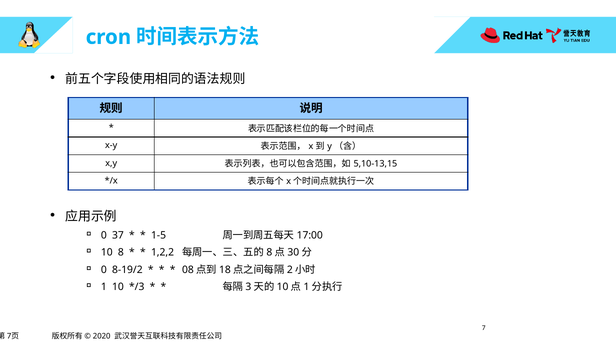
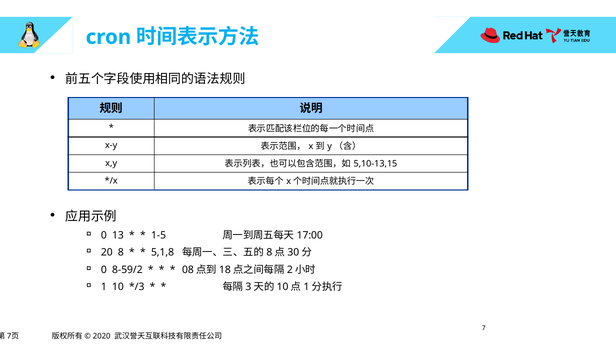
37: 37 -> 13
10 at (107, 252): 10 -> 20
1,2,2: 1,2,2 -> 5,1,8
8-19/2: 8-19/2 -> 8-59/2
